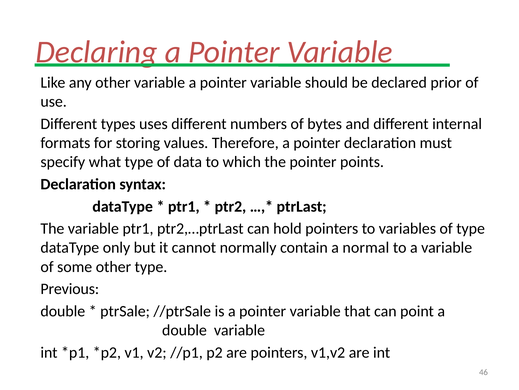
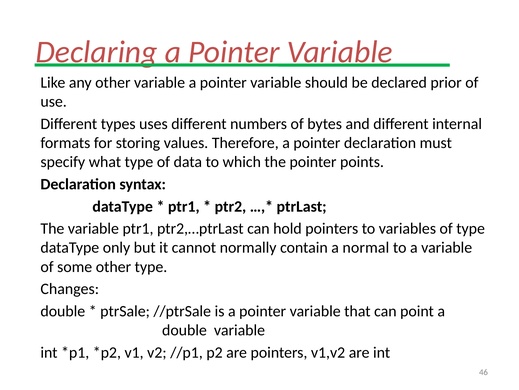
Previous: Previous -> Changes
